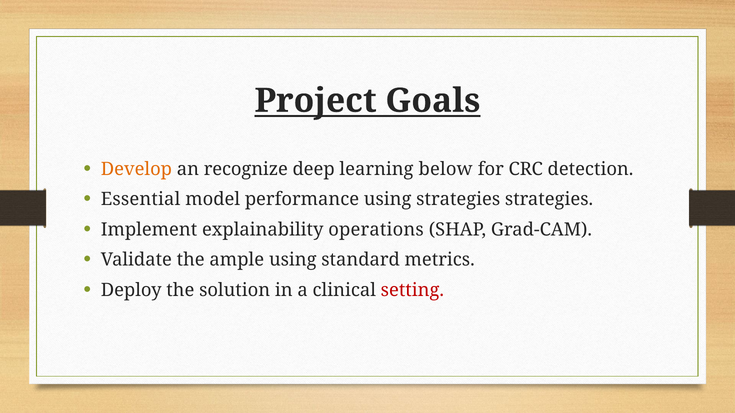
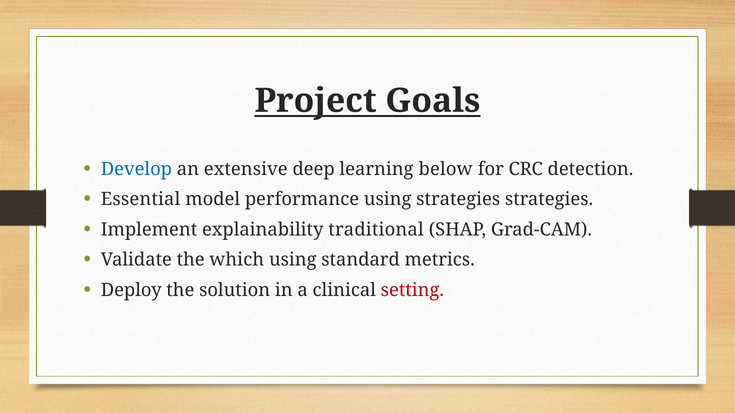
Develop colour: orange -> blue
recognize: recognize -> extensive
operations: operations -> traditional
ample: ample -> which
